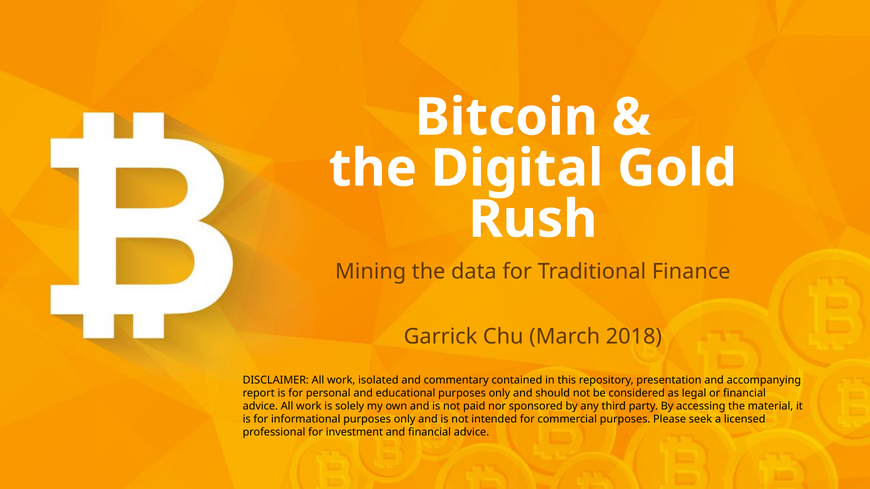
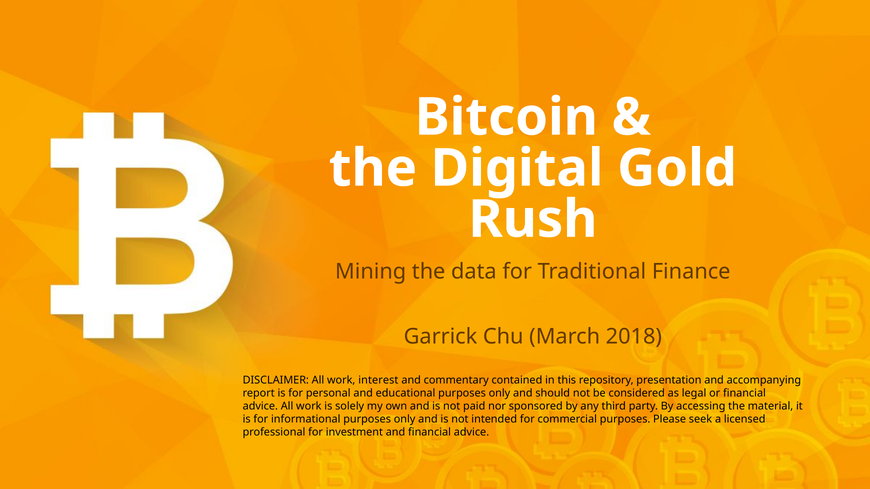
isolated: isolated -> interest
